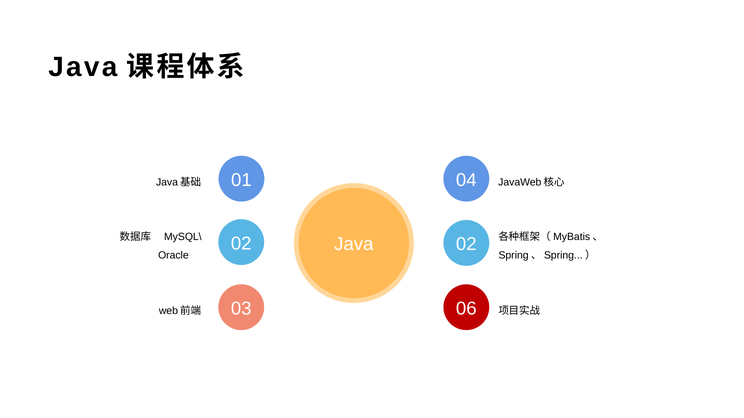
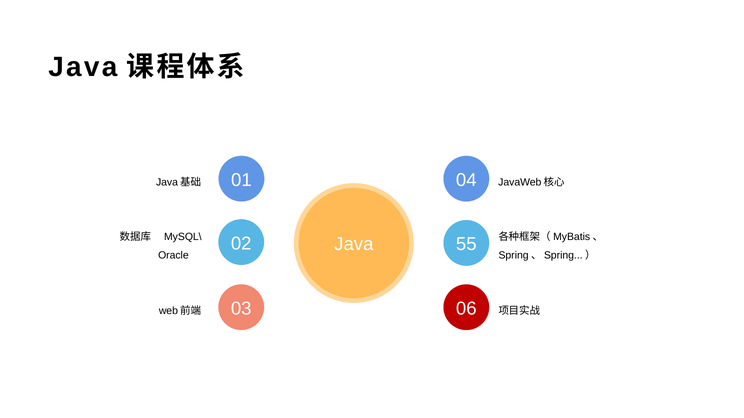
Java 02: 02 -> 55
